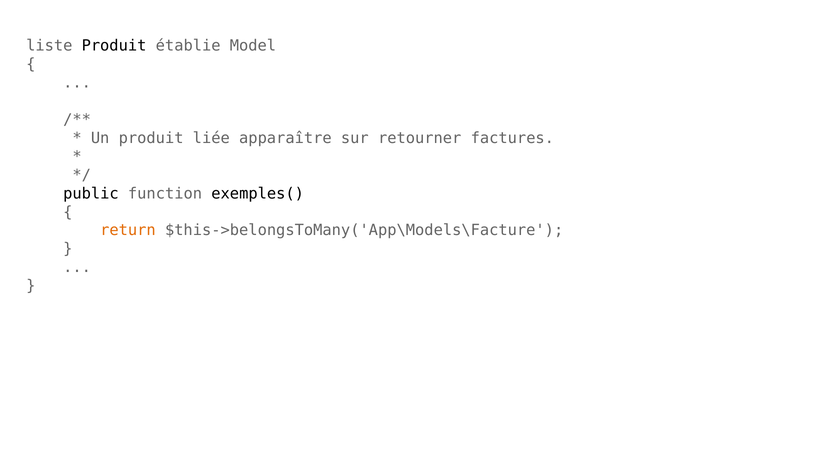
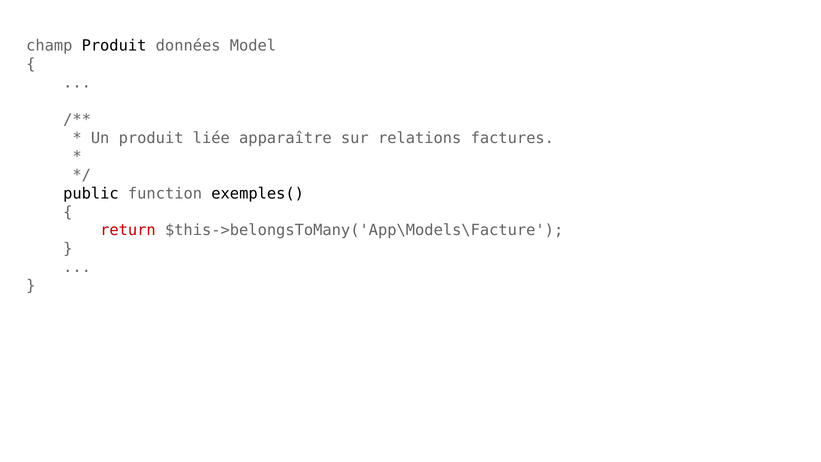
liste: liste -> champ
établie: établie -> données
retourner: retourner -> relations
return colour: orange -> red
